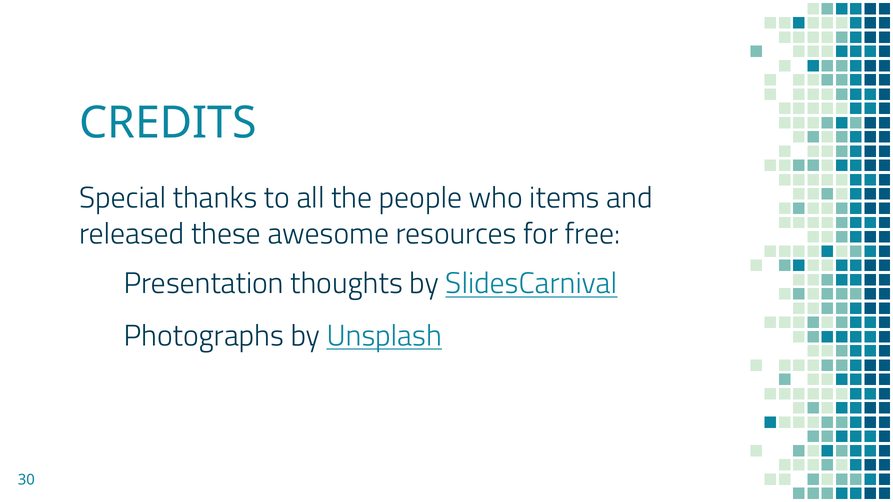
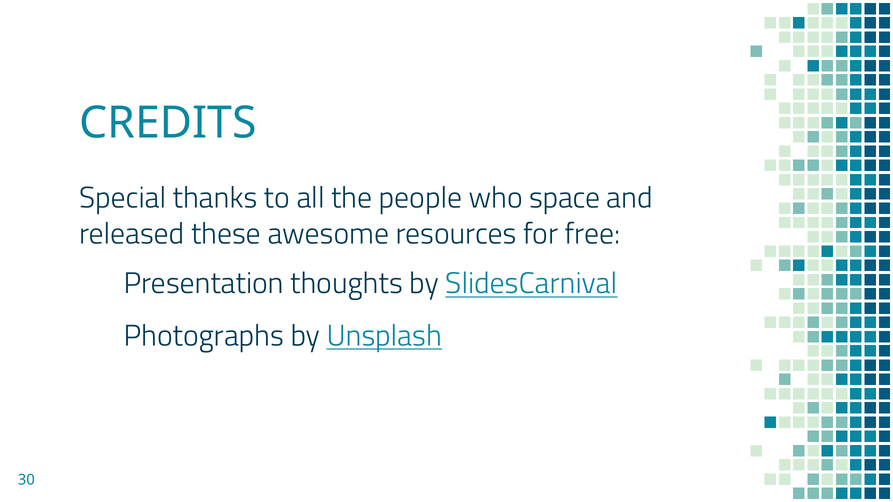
items: items -> space
